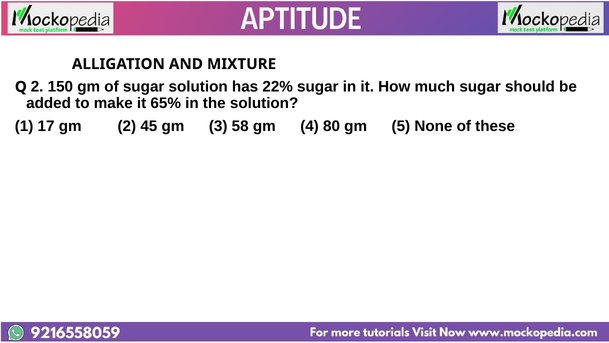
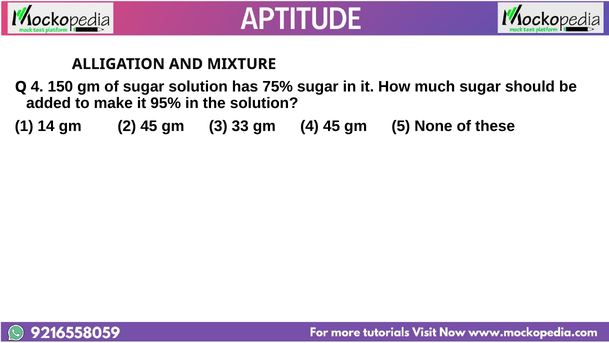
Q 2: 2 -> 4
22%: 22% -> 75%
65%: 65% -> 95%
17: 17 -> 14
58: 58 -> 33
4 80: 80 -> 45
